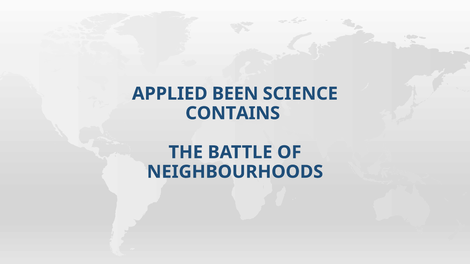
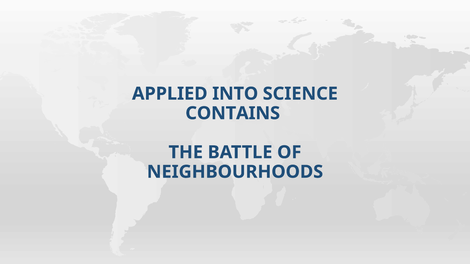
BEEN: BEEN -> INTO
